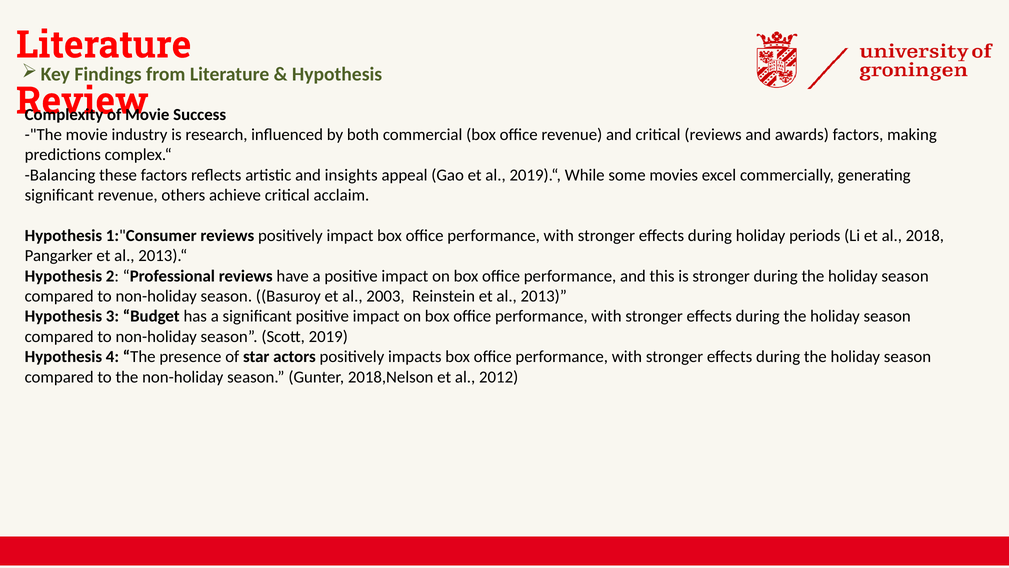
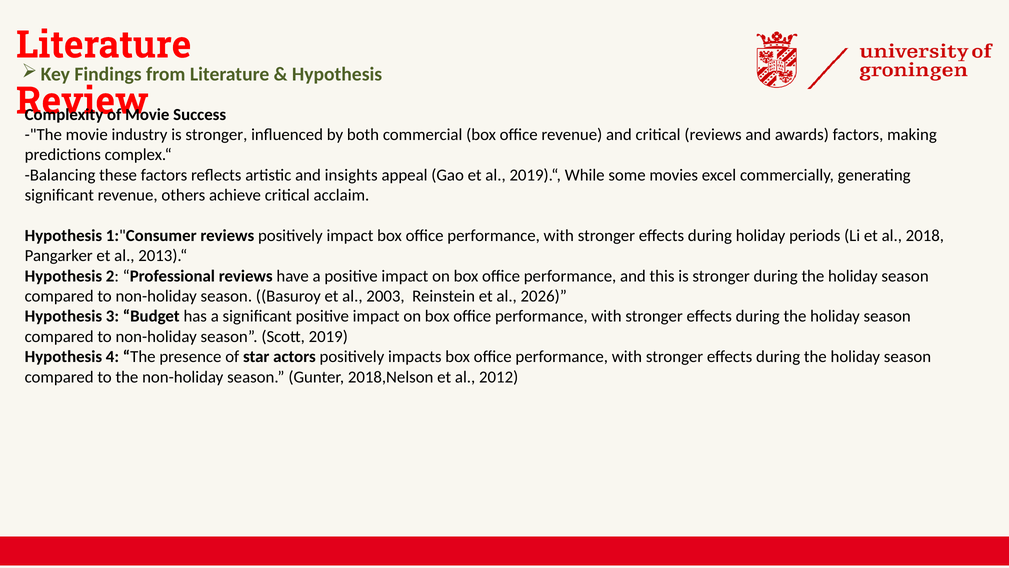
industry is research: research -> stronger
2013: 2013 -> 2026
